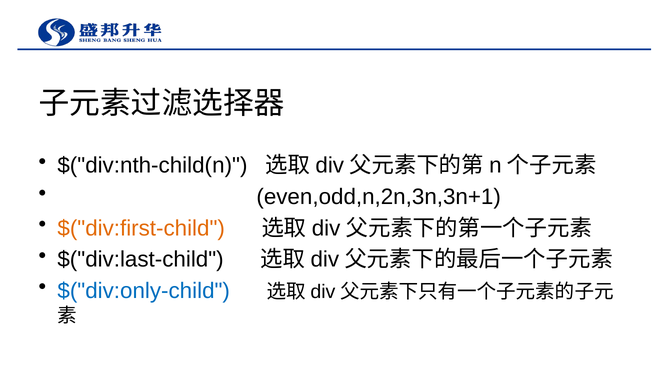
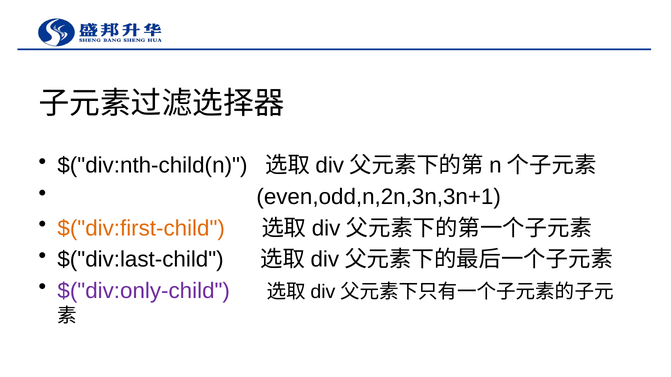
$("div:only-child colour: blue -> purple
